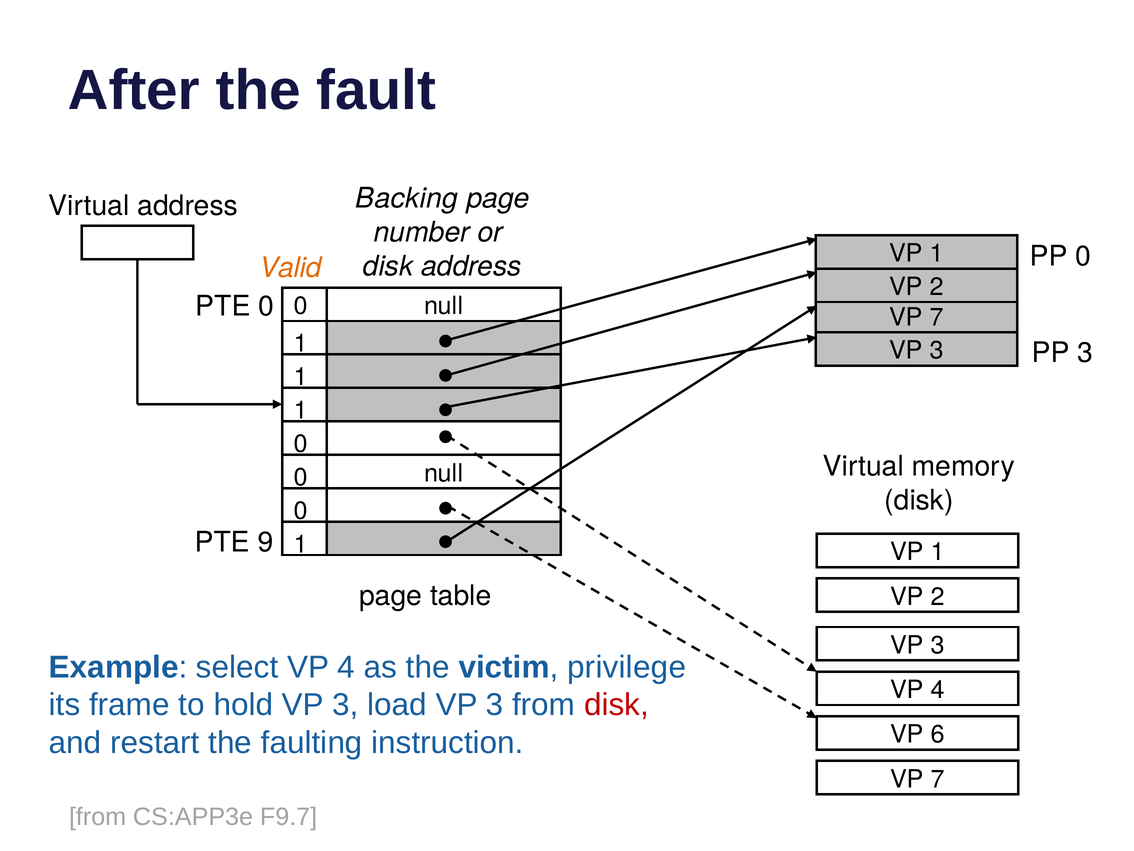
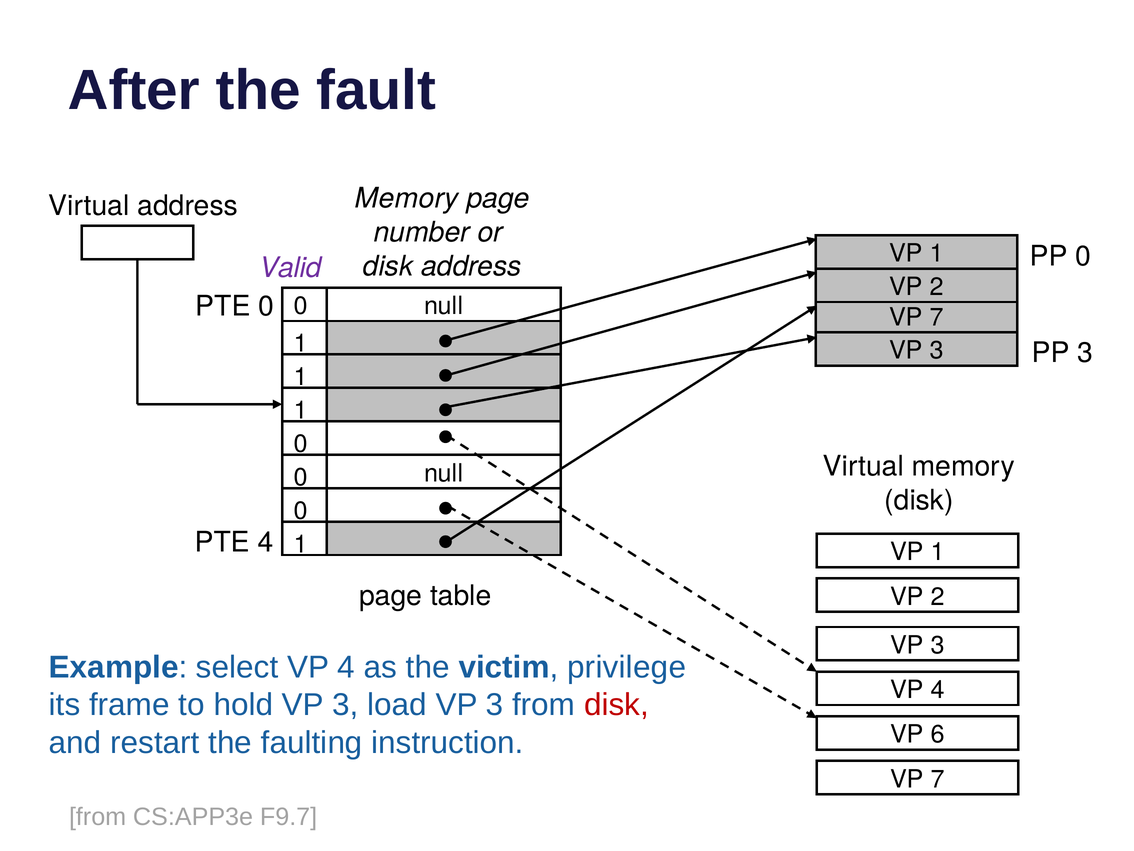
Backing at (407, 198): Backing -> Memory
Valid colour: orange -> purple
PTE 9: 9 -> 4
